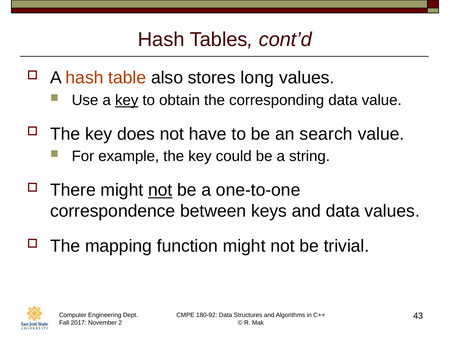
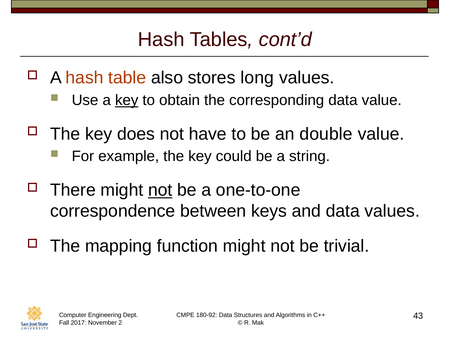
search: search -> double
